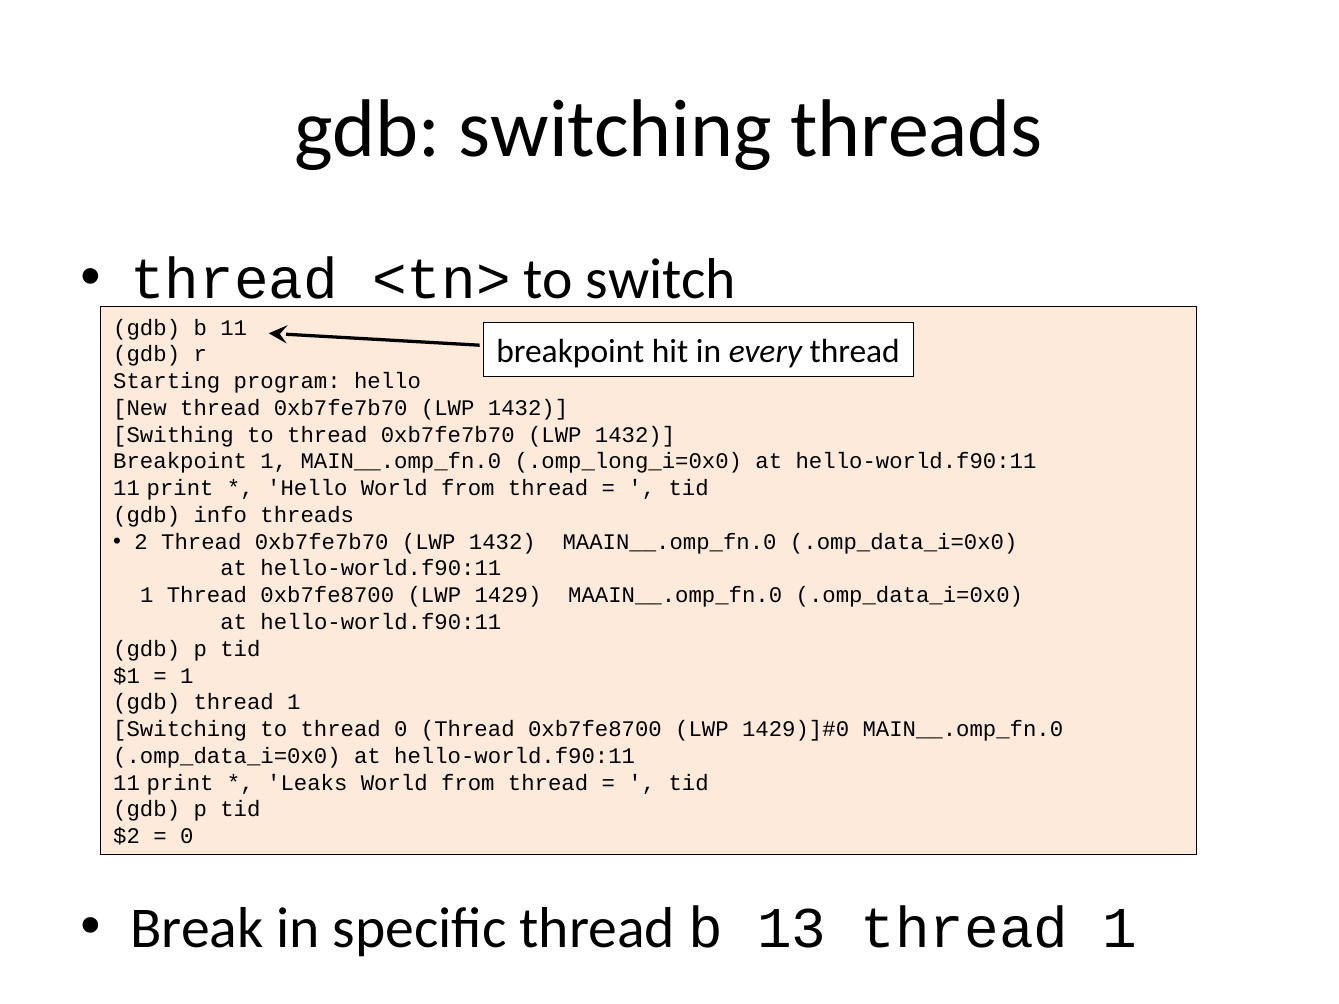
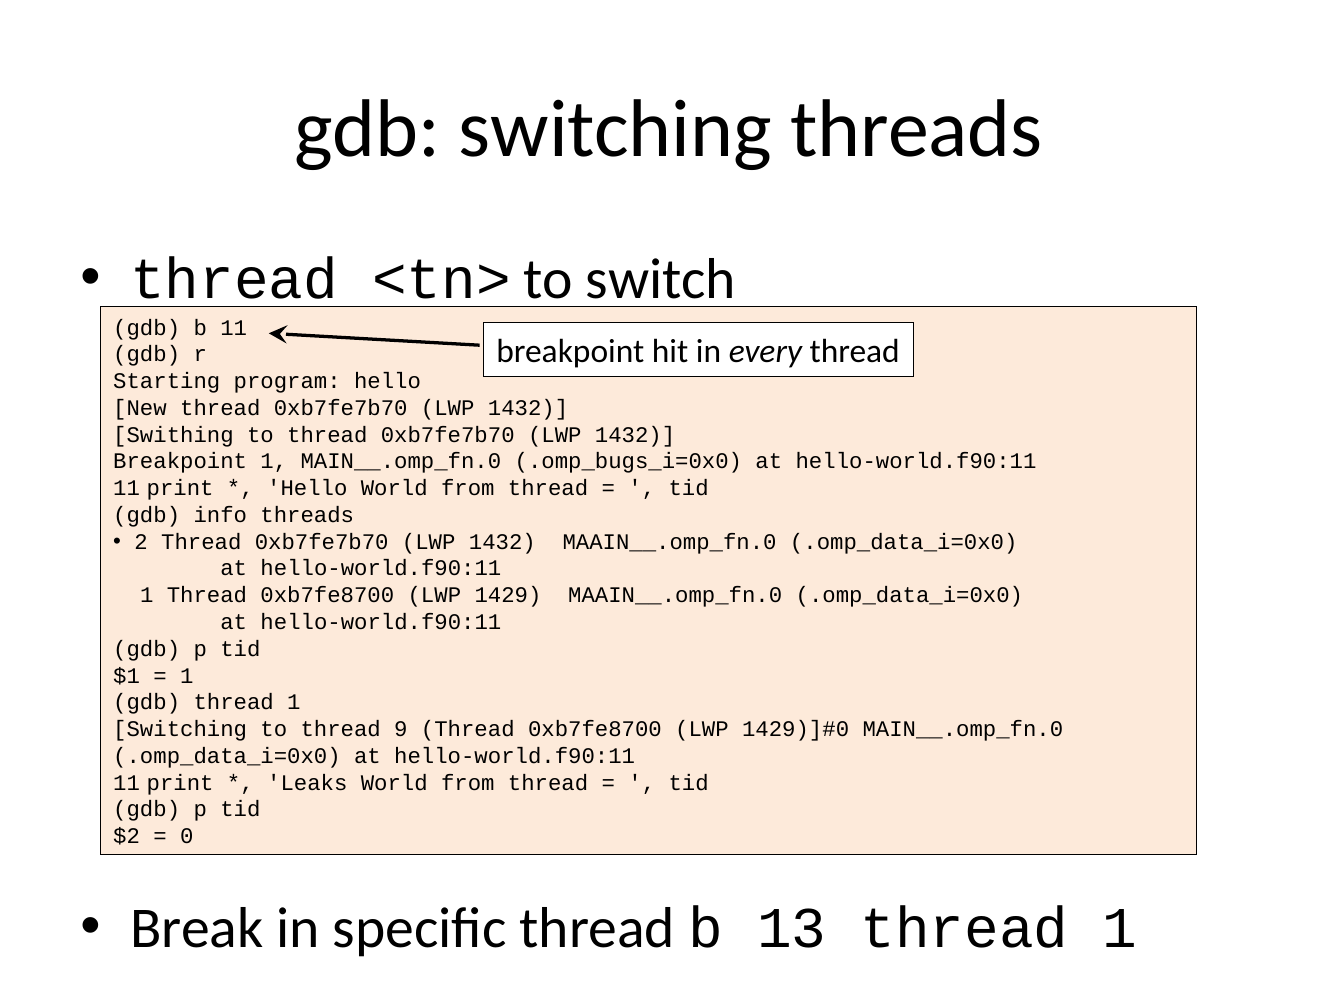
.omp_long_i=0x0: .omp_long_i=0x0 -> .omp_bugs_i=0x0
thread 0: 0 -> 9
